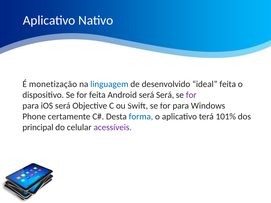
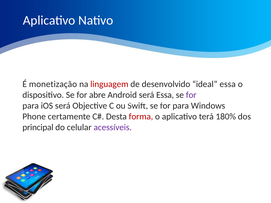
linguagem colour: blue -> red
ideal feita: feita -> essa
for feita: feita -> abre
será Será: Será -> Essa
forma colour: blue -> red
101%: 101% -> 180%
